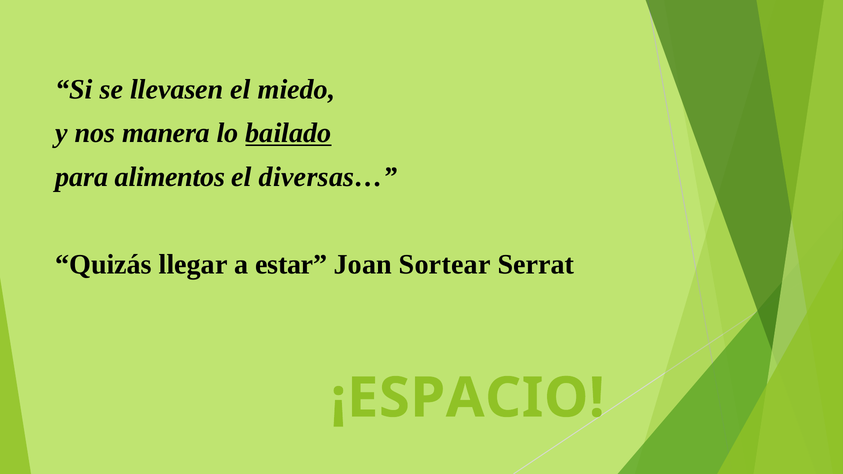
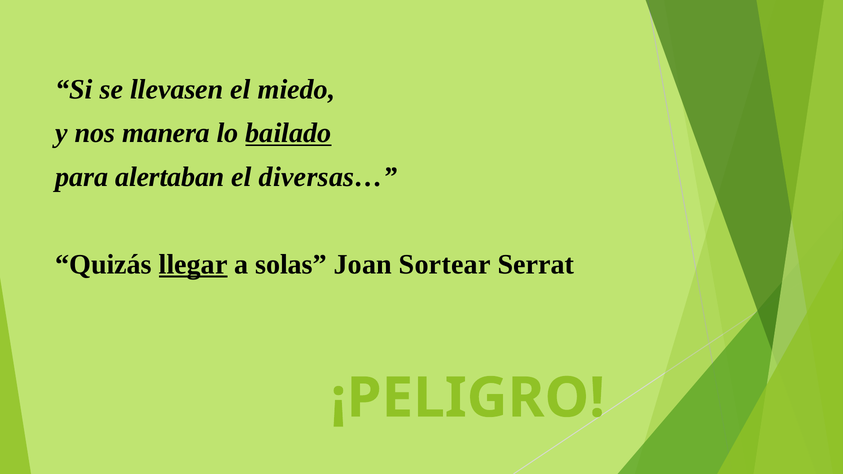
alimentos: alimentos -> alertaban
llegar underline: none -> present
estar: estar -> solas
¡ESPACIO: ¡ESPACIO -> ¡PELIGRO
